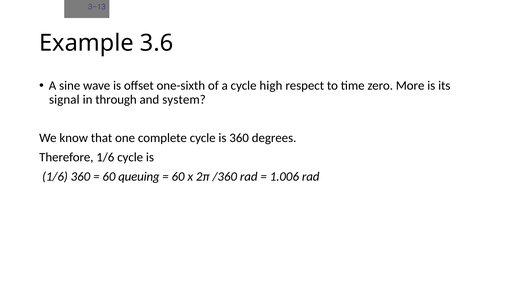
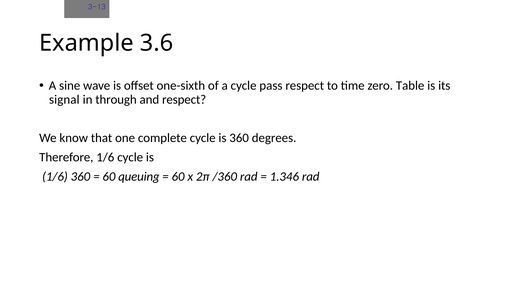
high: high -> pass
More: More -> Table
and system: system -> respect
1.006: 1.006 -> 1.346
